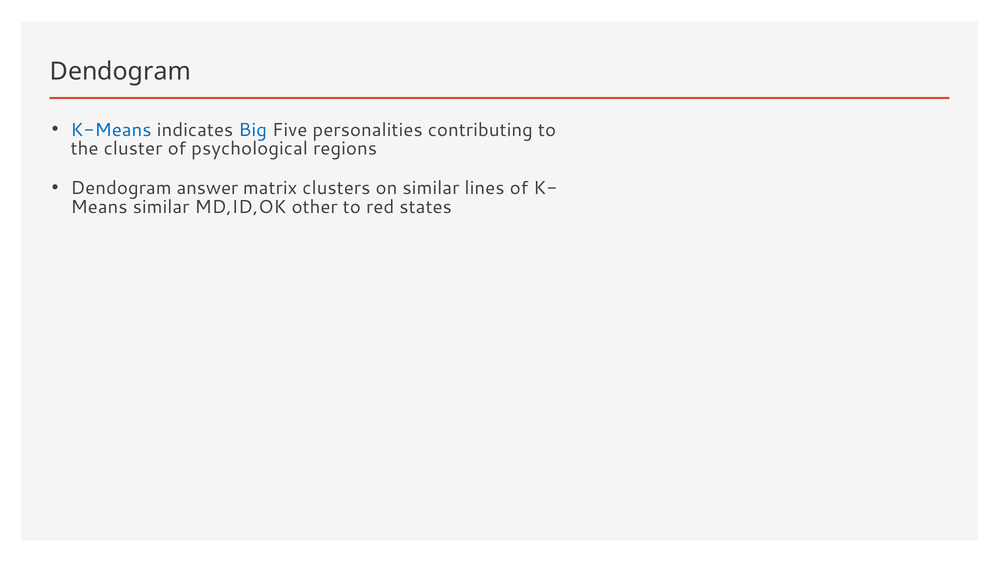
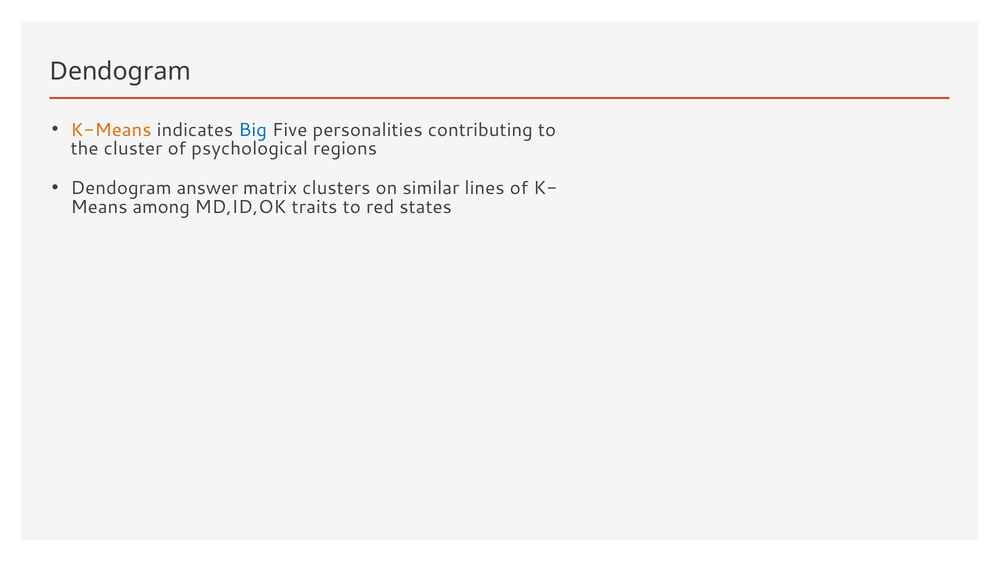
K-Means colour: blue -> orange
similar at (161, 207): similar -> among
other: other -> traits
